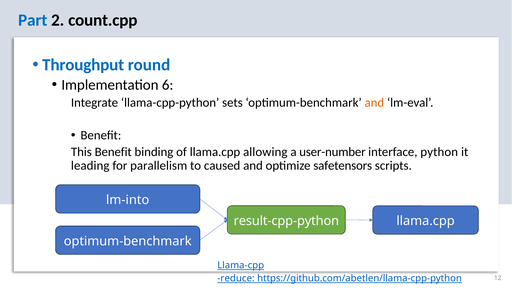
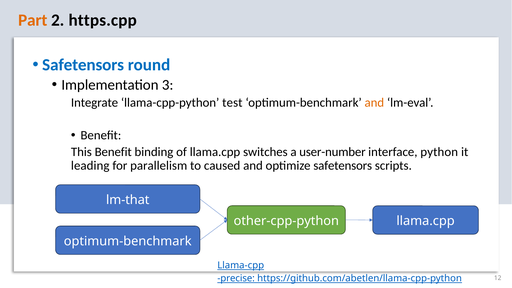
Part colour: blue -> orange
count.cpp: count.cpp -> https.cpp
Throughput at (83, 65): Throughput -> Safetensors
6: 6 -> 3
sets: sets -> test
allowing: allowing -> switches
lm-into: lm-into -> lm-that
result-cpp-python: result-cpp-python -> other-cpp-python
reduce: reduce -> precise
